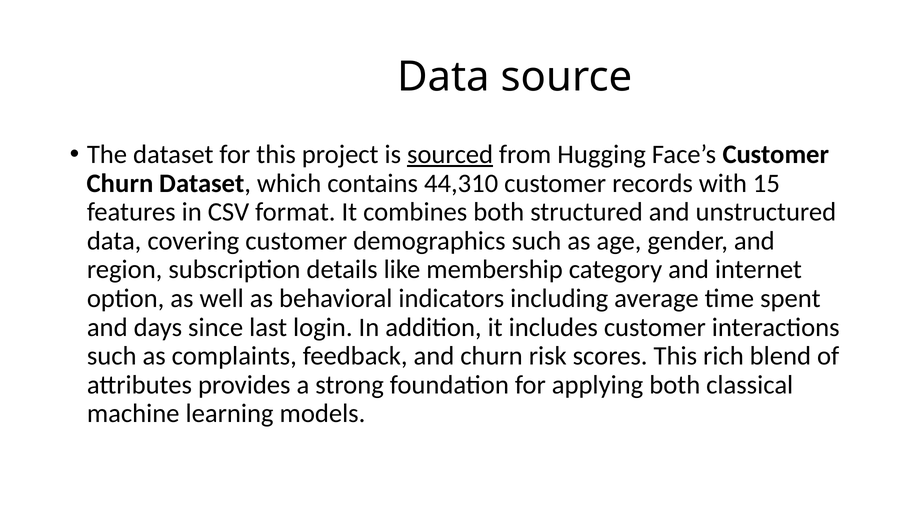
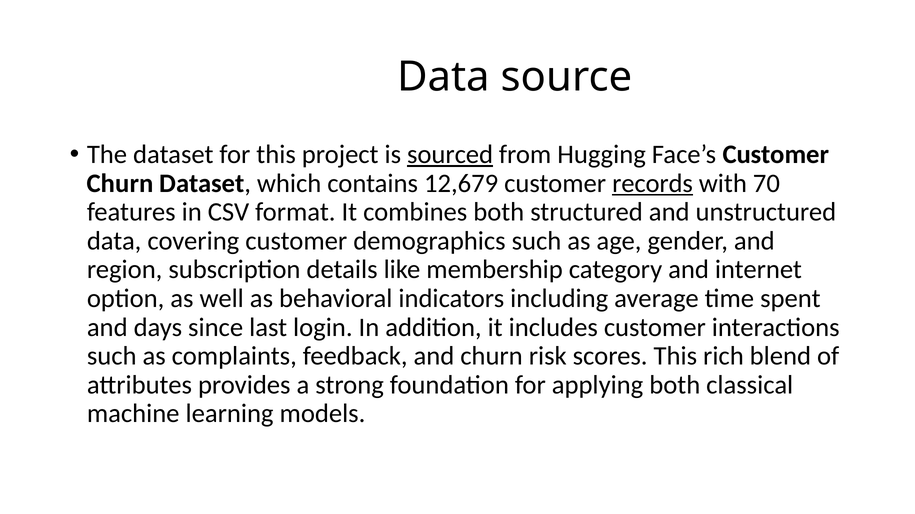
44,310: 44,310 -> 12,679
records underline: none -> present
15: 15 -> 70
